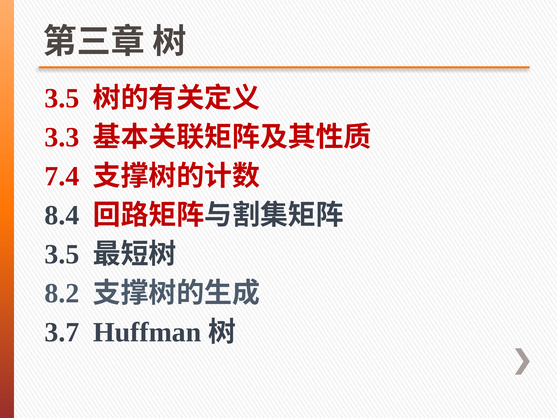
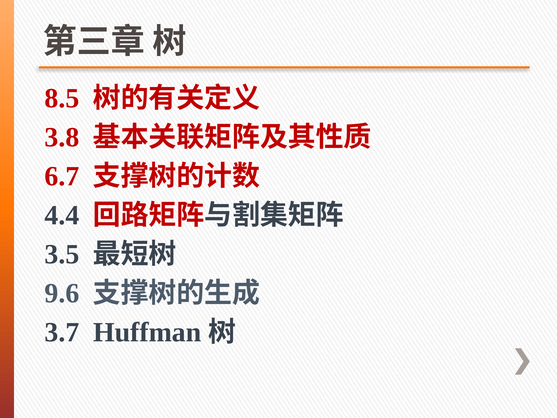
3.5 at (62, 98): 3.5 -> 8.5
3.3: 3.3 -> 3.8
7.4: 7.4 -> 6.7
8.4: 8.4 -> 4.4
8.2: 8.2 -> 9.6
